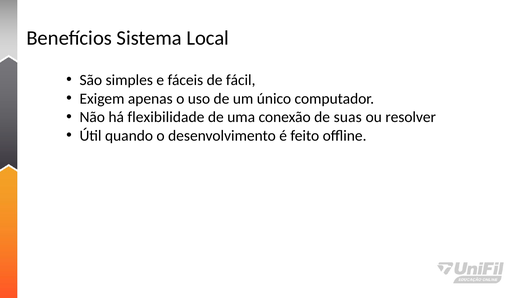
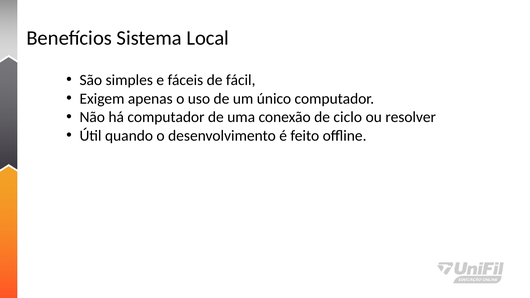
há flexibilidade: flexibilidade -> computador
suas: suas -> ciclo
